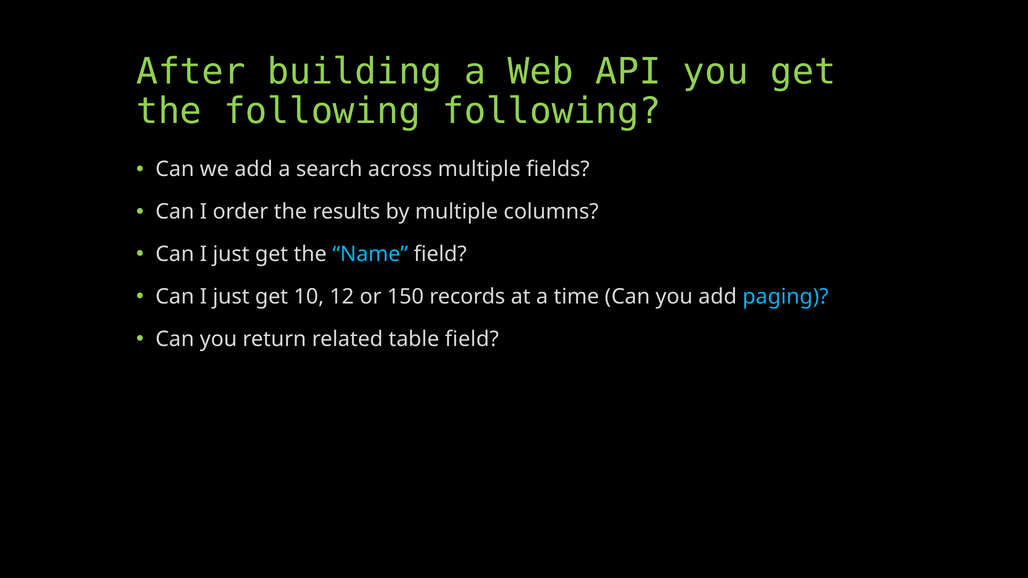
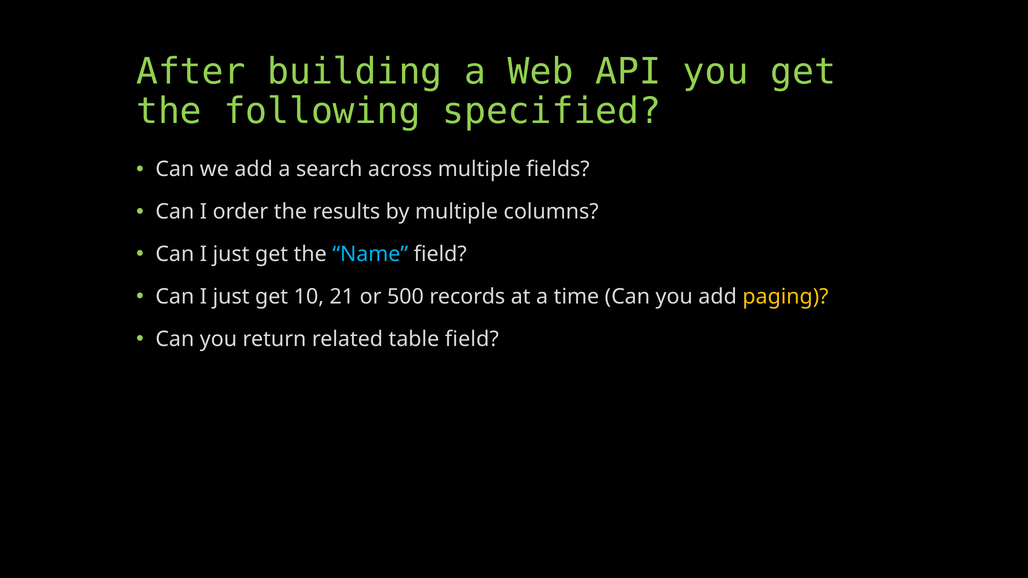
following following: following -> specified
12: 12 -> 21
150: 150 -> 500
paging colour: light blue -> yellow
